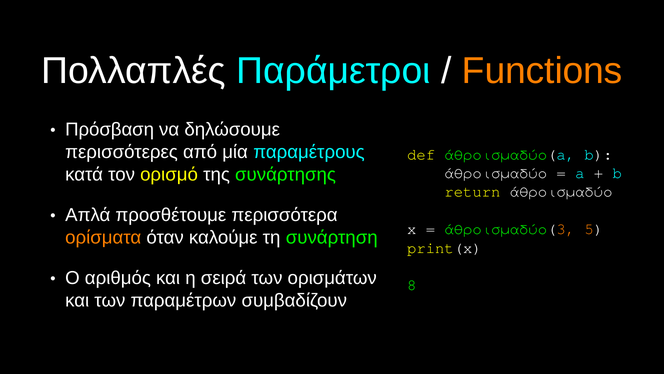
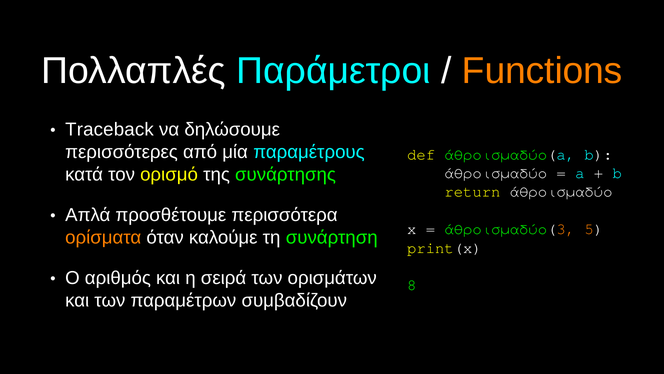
Πρόσβαση: Πρόσβαση -> Traceback
